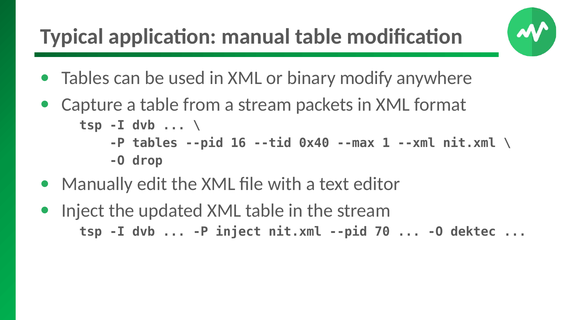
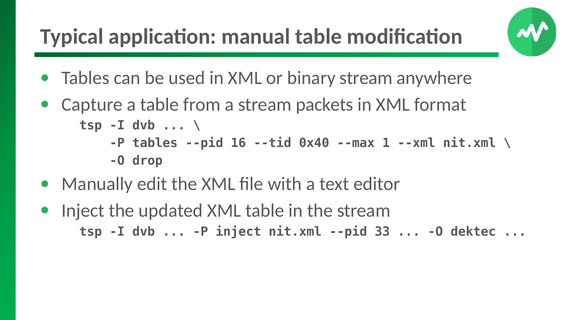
binary modify: modify -> stream
70: 70 -> 33
